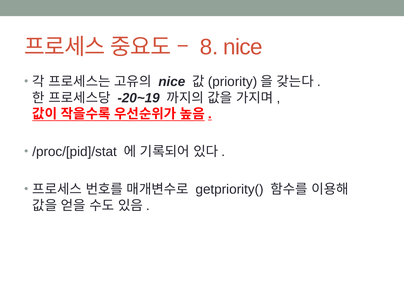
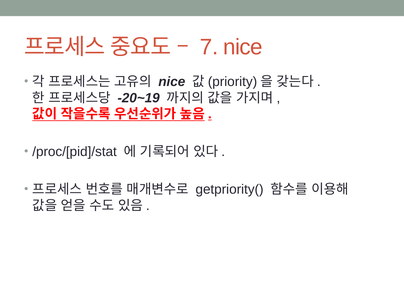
8: 8 -> 7
